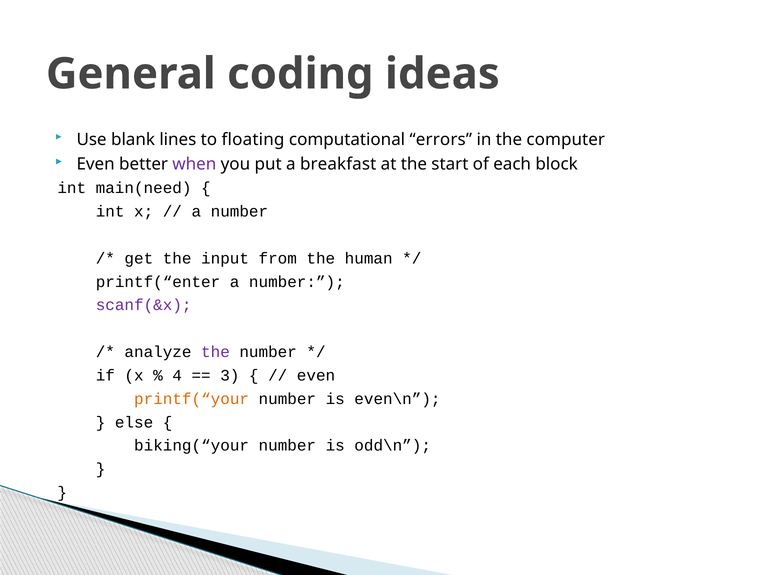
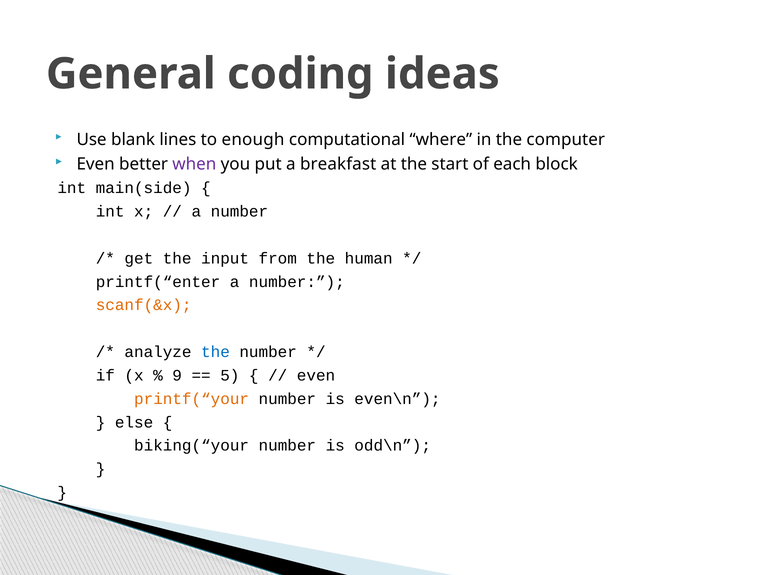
floating: floating -> enough
errors: errors -> where
main(need: main(need -> main(side
scanf(&x colour: purple -> orange
the at (215, 352) colour: purple -> blue
4: 4 -> 9
3: 3 -> 5
